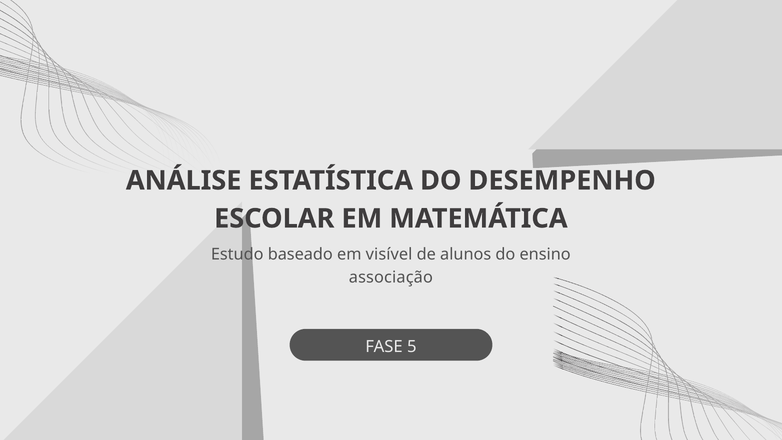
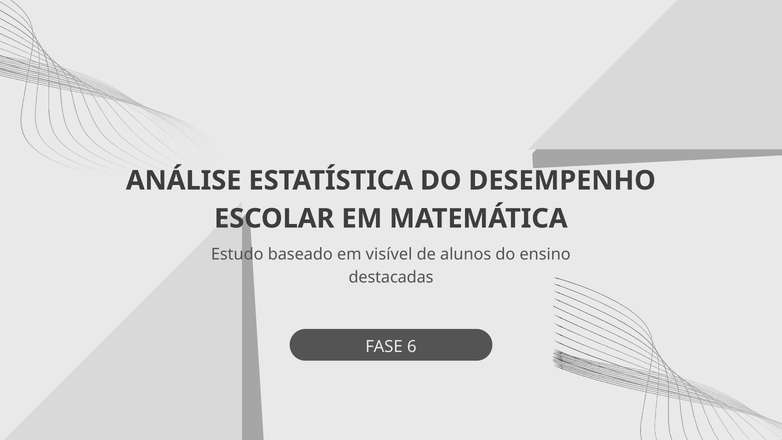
associação: associação -> destacadas
5: 5 -> 6
